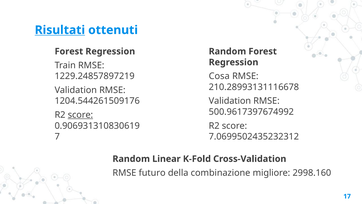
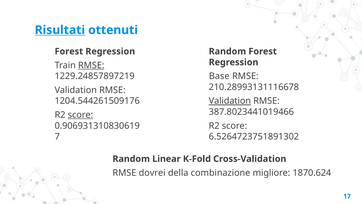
RMSE at (91, 65) underline: none -> present
Cosa: Cosa -> Base
Validation at (230, 101) underline: none -> present
500.9617397674992: 500.9617397674992 -> 387.8023441019466
7.0699502435232312: 7.0699502435232312 -> 6.5264723751891302
futuro: futuro -> dovrei
2998.160: 2998.160 -> 1870.624
